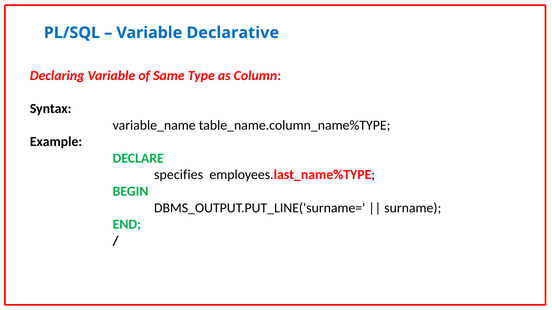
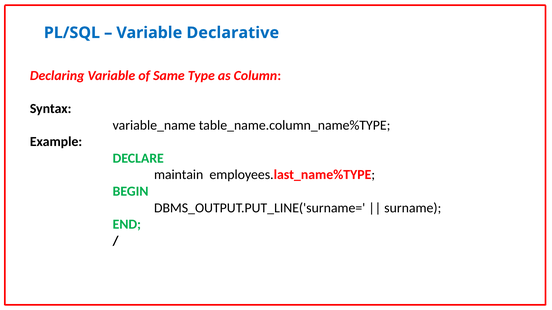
specifies: specifies -> maintain
